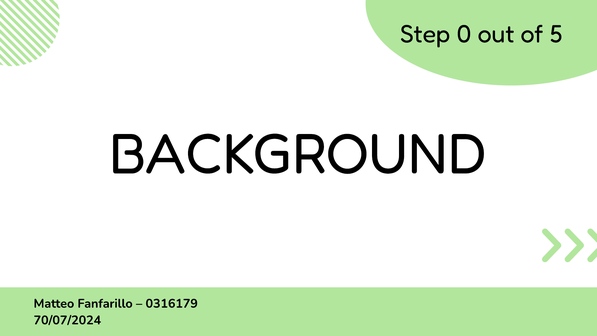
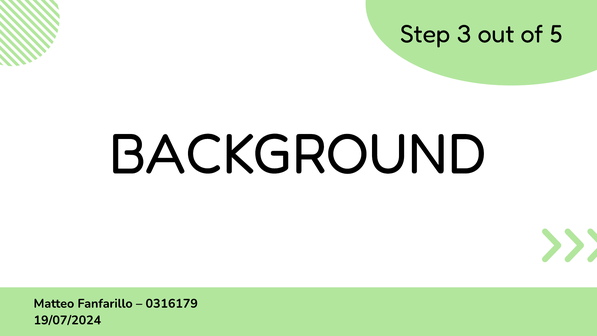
0: 0 -> 3
70/07/2024: 70/07/2024 -> 19/07/2024
